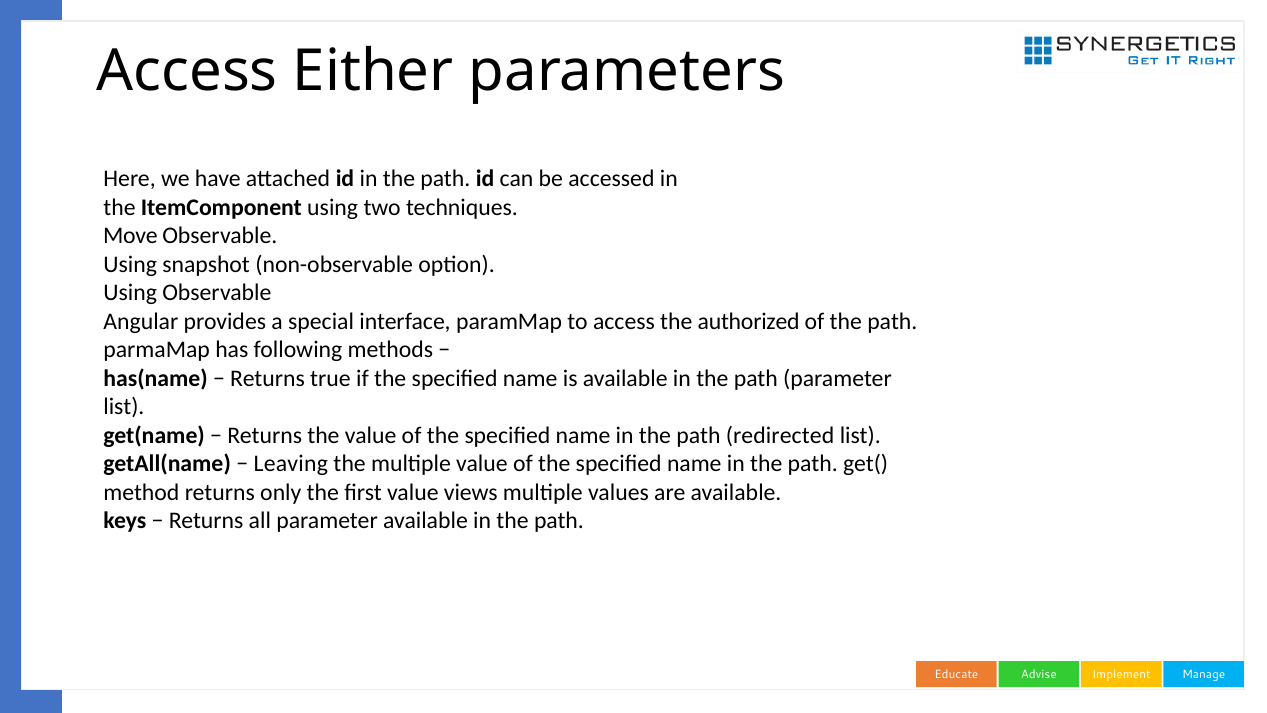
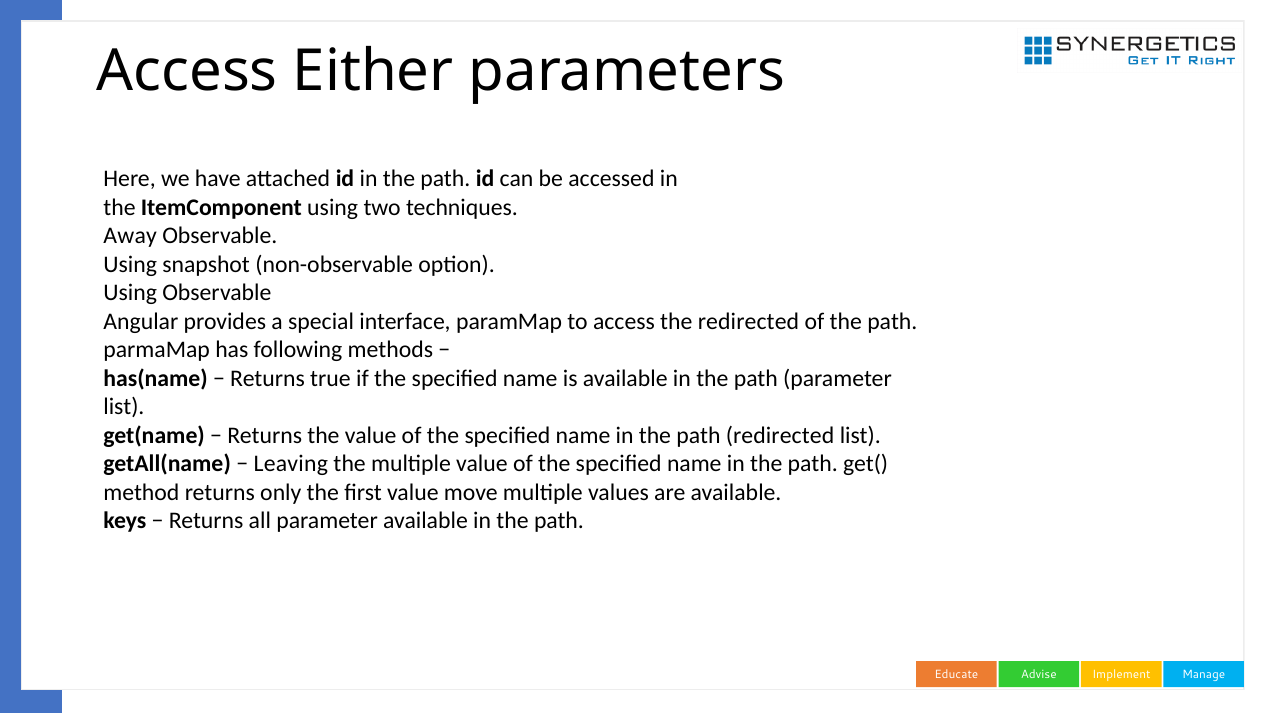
Move: Move -> Away
the authorized: authorized -> redirected
views: views -> move
